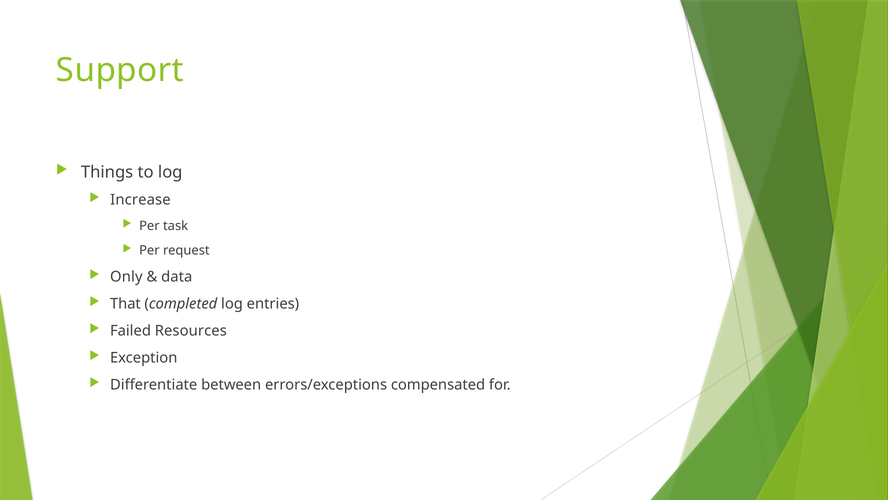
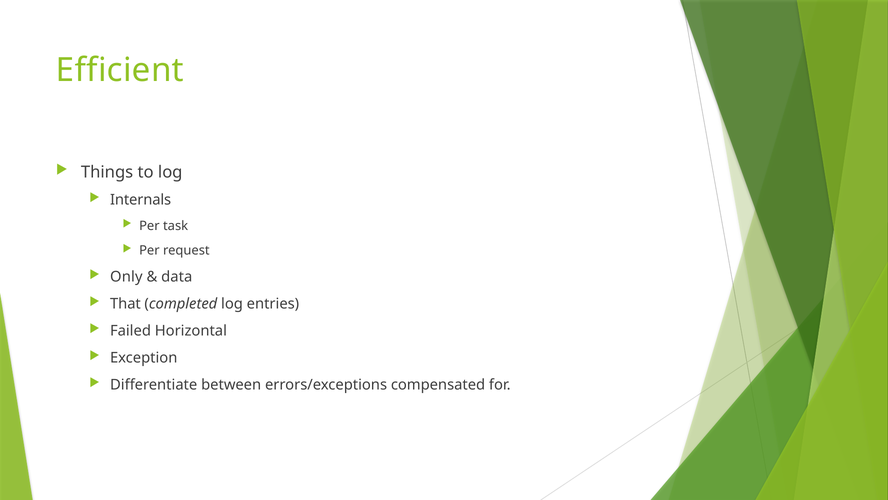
Support: Support -> Efficient
Increase: Increase -> Internals
Resources: Resources -> Horizontal
